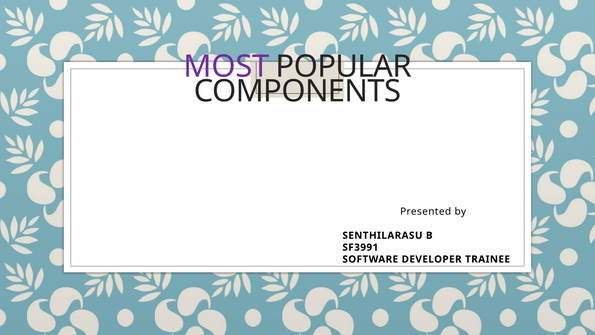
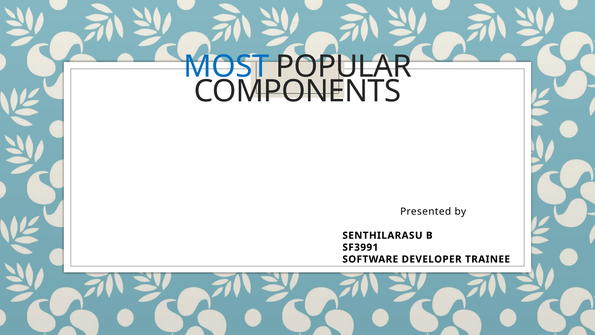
MOST colour: purple -> blue
